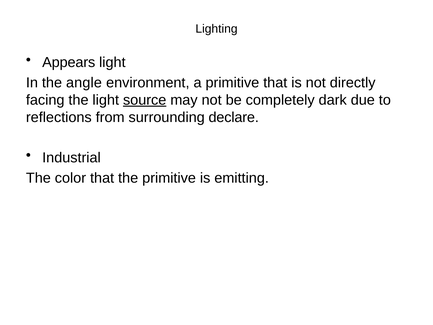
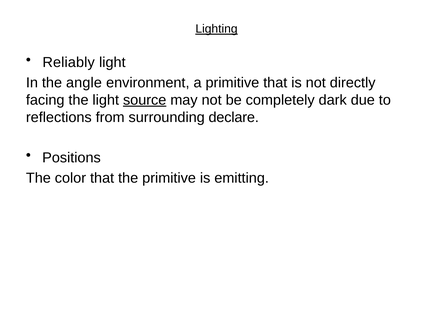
Lighting underline: none -> present
Appears: Appears -> Reliably
Industrial: Industrial -> Positions
